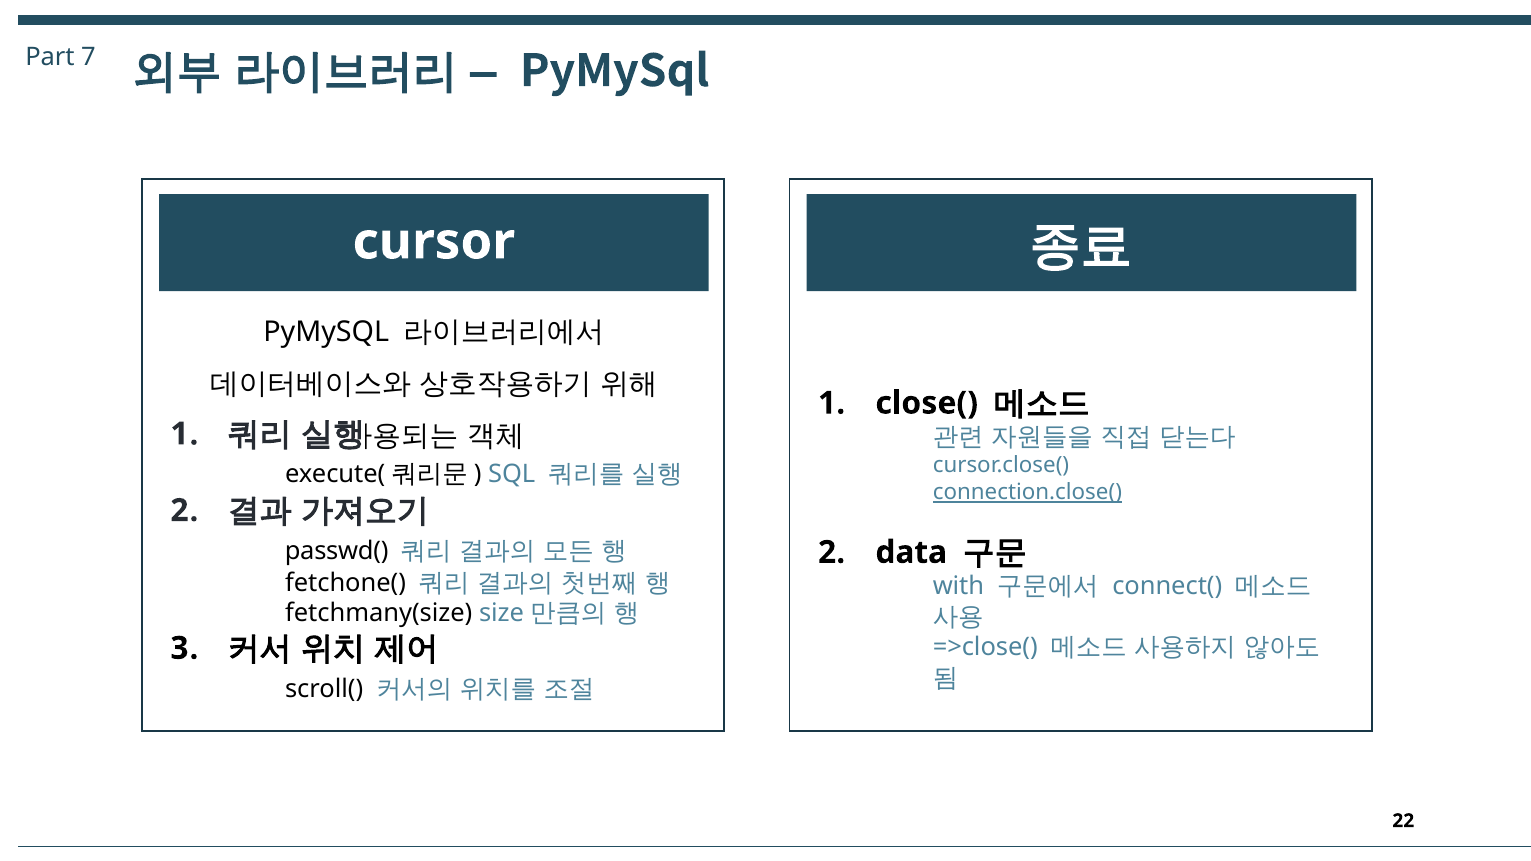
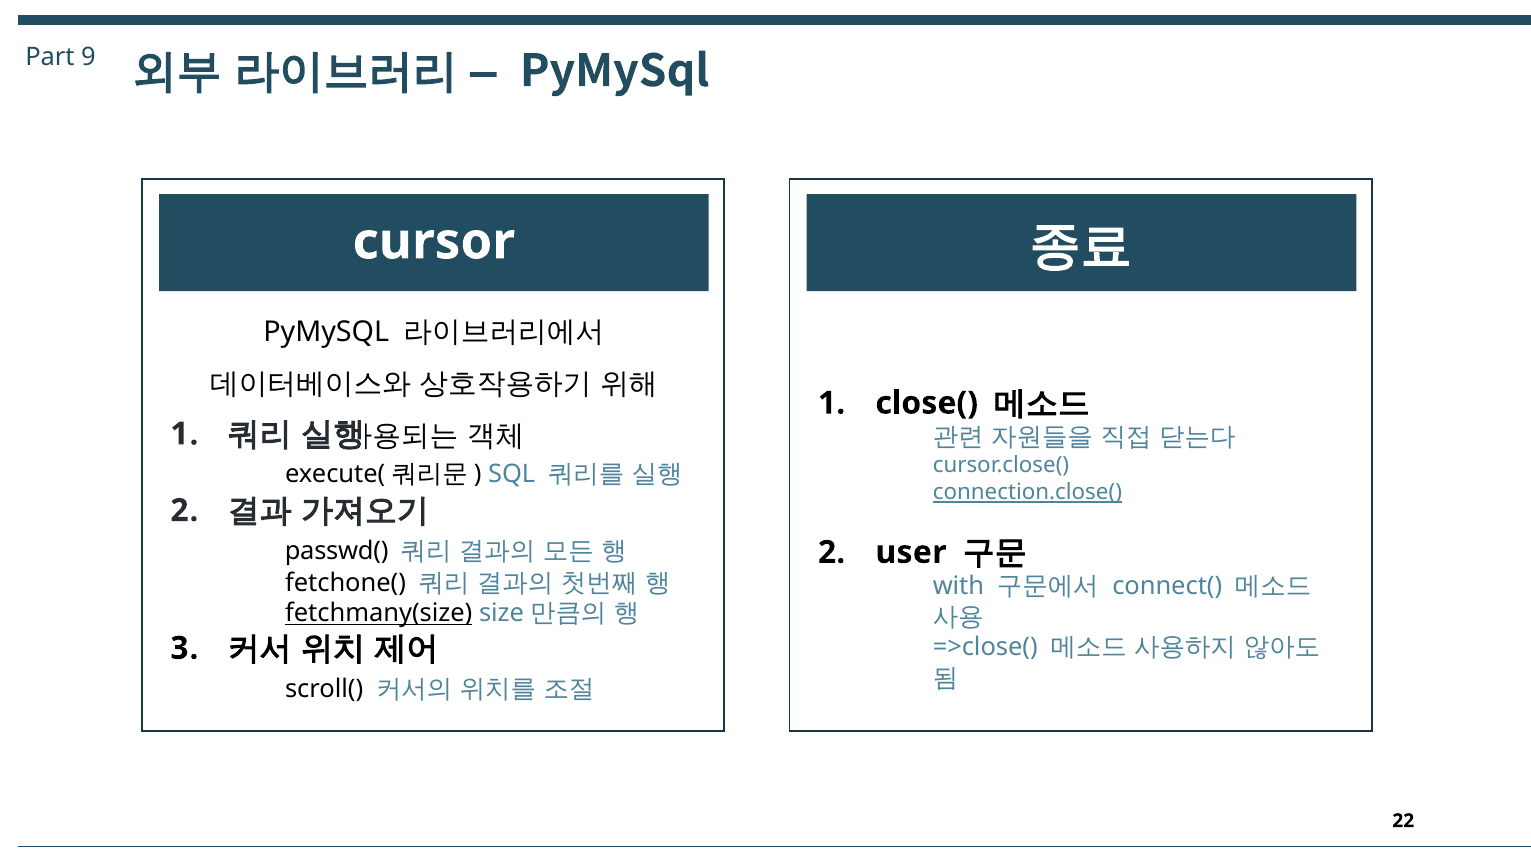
7: 7 -> 9
data: data -> user
fetchmany(size underline: none -> present
